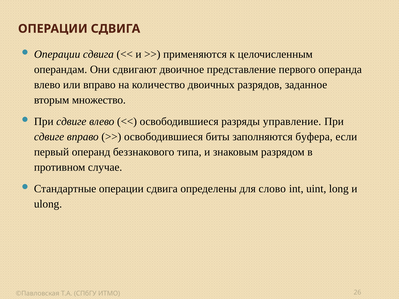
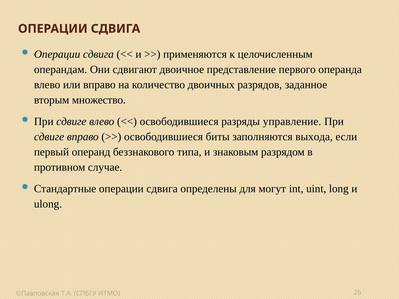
буфера: буфера -> выхода
слово: слово -> могут
